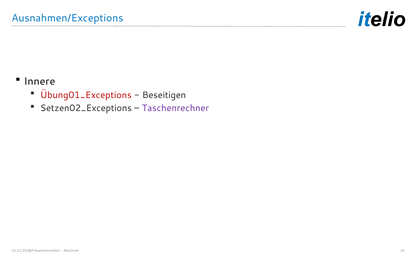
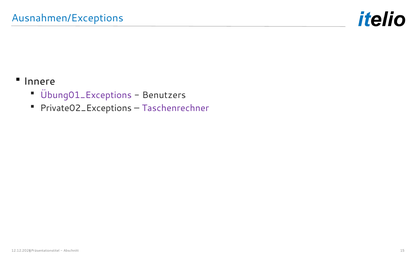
Übung01_Exceptions colour: red -> purple
Beseitigen: Beseitigen -> Benutzers
Setzen02_Exceptions: Setzen02_Exceptions -> Private02_Exceptions
